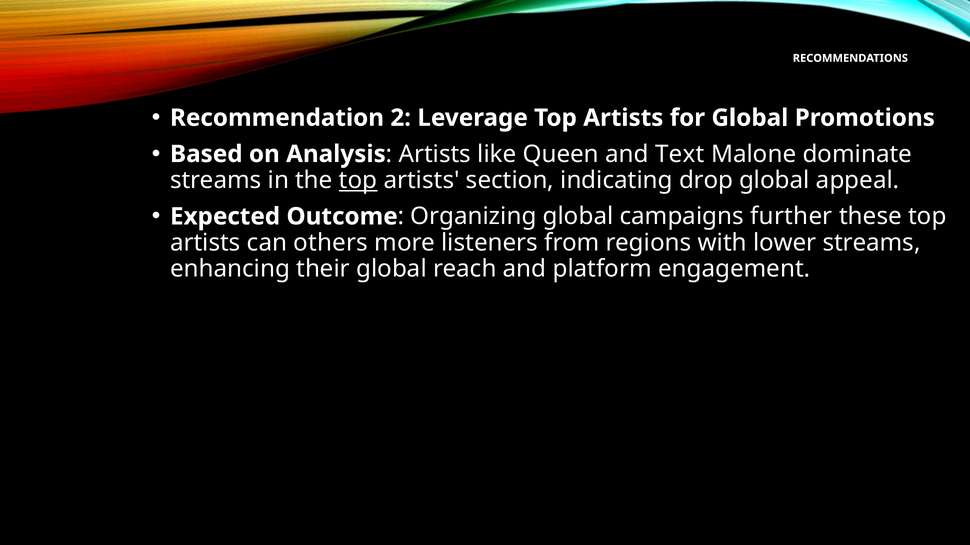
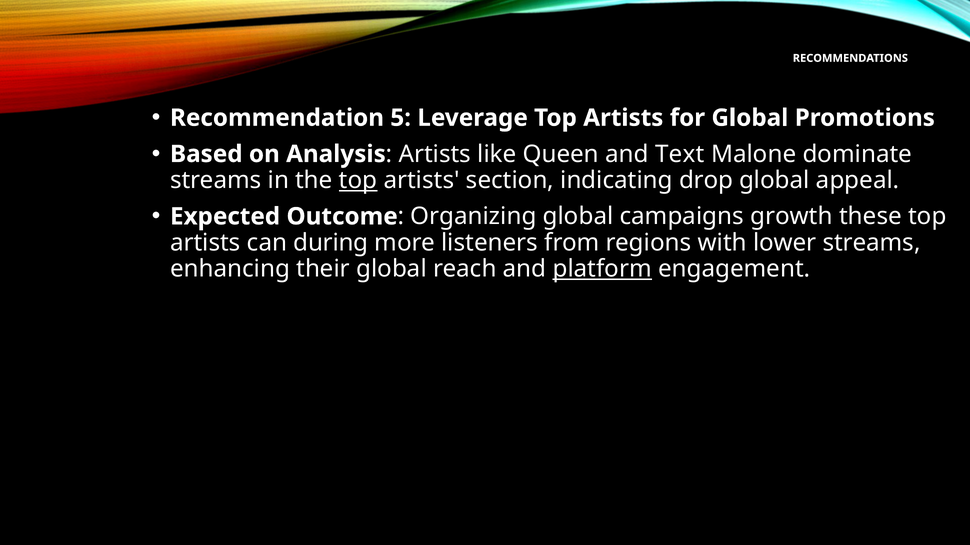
2: 2 -> 5
further: further -> growth
others: others -> during
platform underline: none -> present
